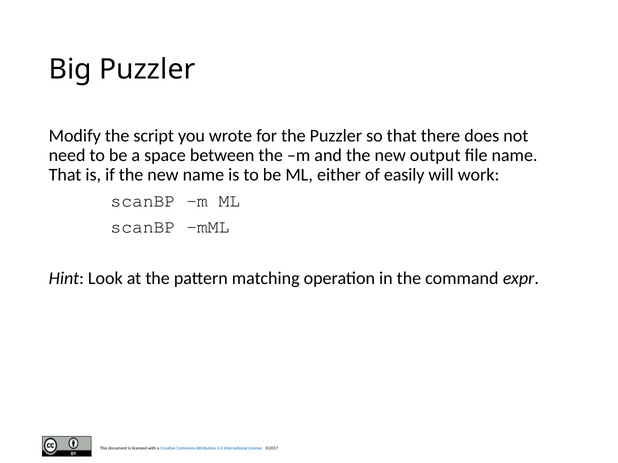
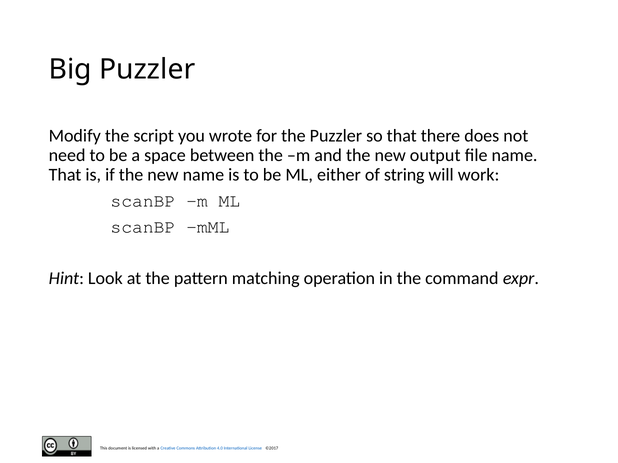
easily: easily -> string
